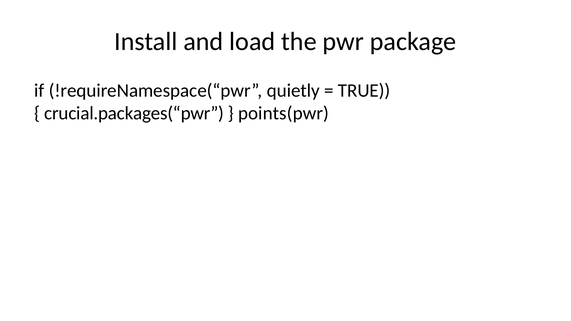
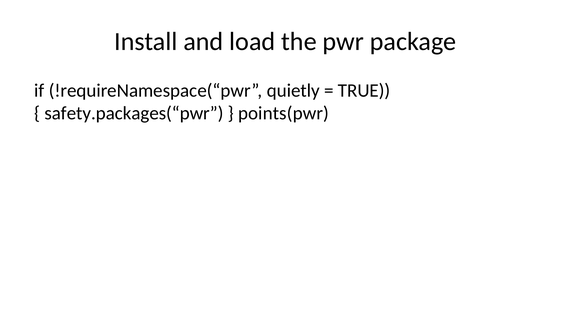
crucial.packages(“pwr: crucial.packages(“pwr -> safety.packages(“pwr
